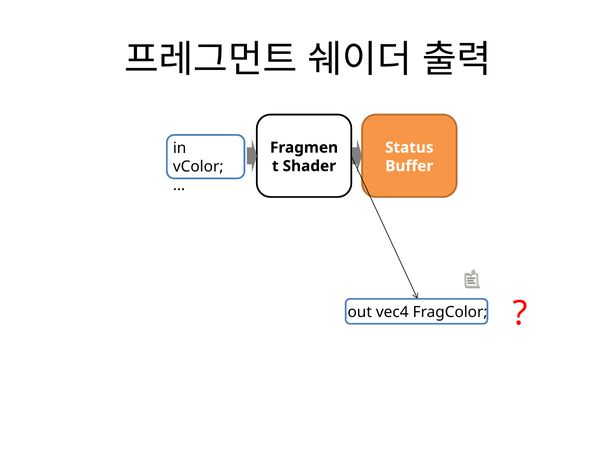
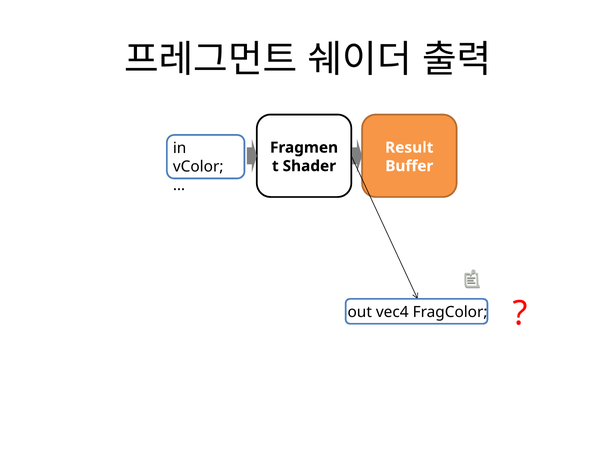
Status: Status -> Result
